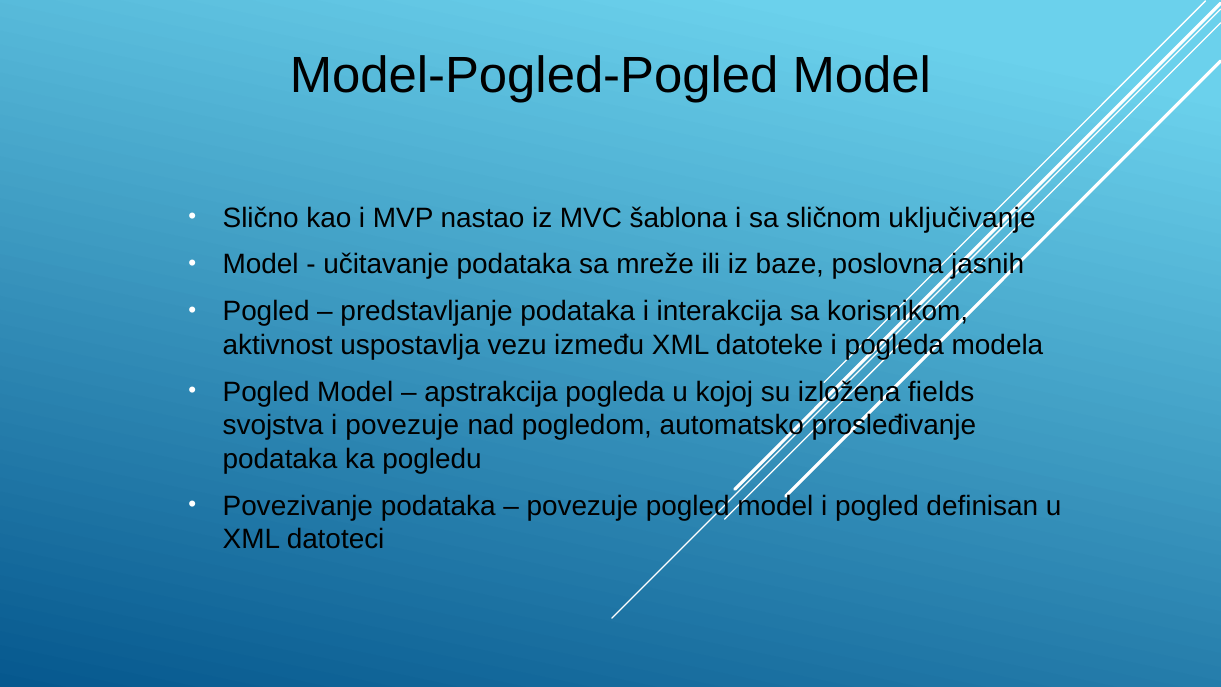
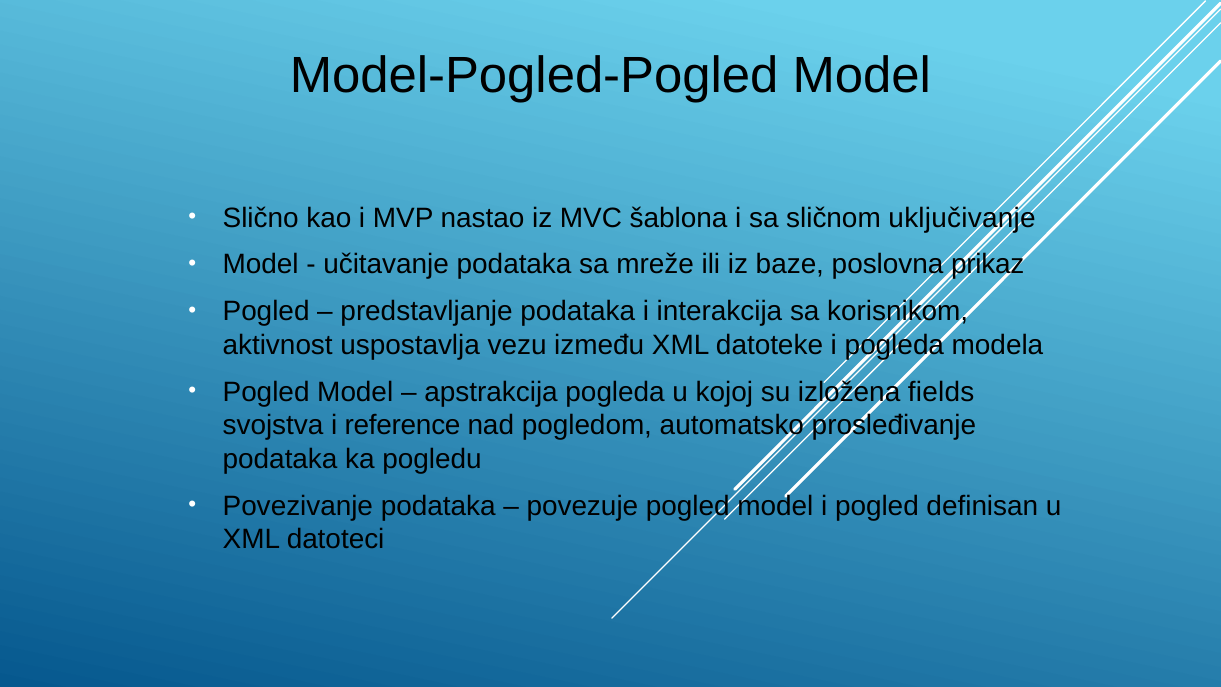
jasnih: jasnih -> prikaz
i povezuje: povezuje -> reference
